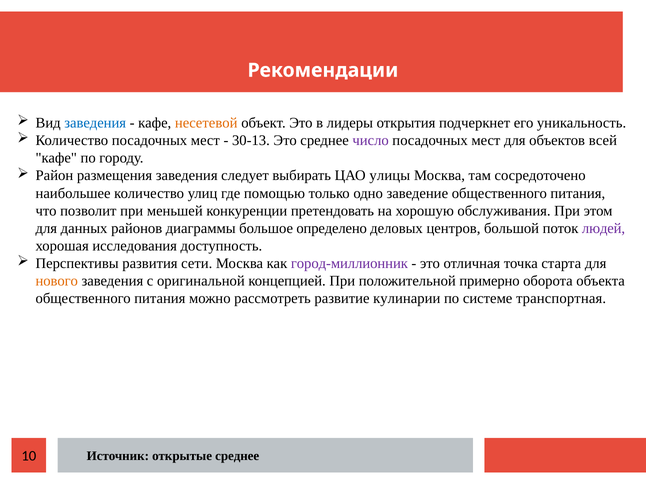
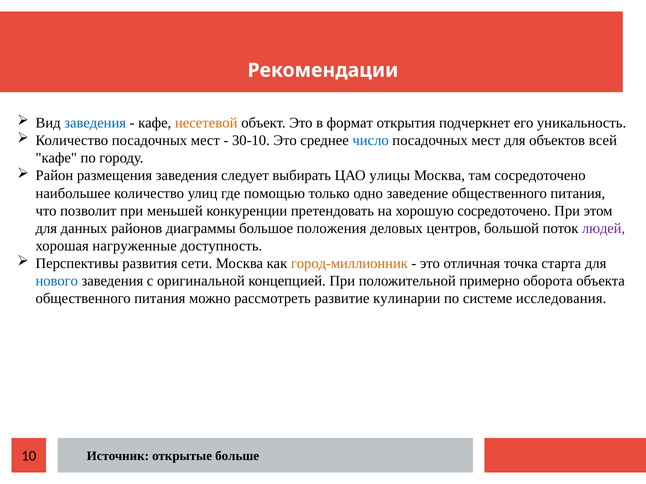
лидеры: лидеры -> формат
30-13: 30-13 -> 30-10
число colour: purple -> blue
хорошую обслуживания: обслуживания -> сосредоточено
определено: определено -> положения
исследования: исследования -> нагруженные
город-миллионник colour: purple -> orange
нового colour: orange -> blue
транспортная: транспортная -> исследования
открытые среднее: среднее -> больше
